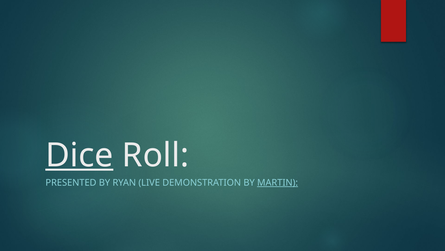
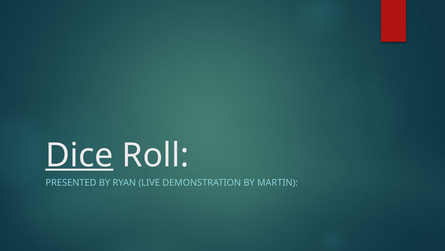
MARTIN underline: present -> none
